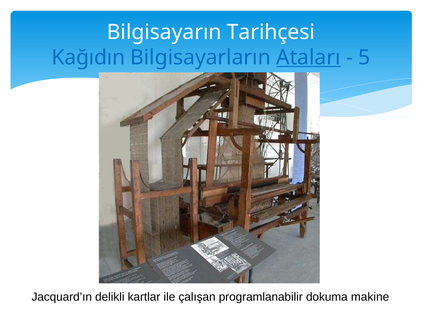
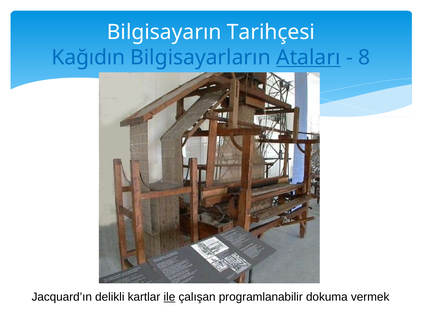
5: 5 -> 8
ile underline: none -> present
makine: makine -> vermek
